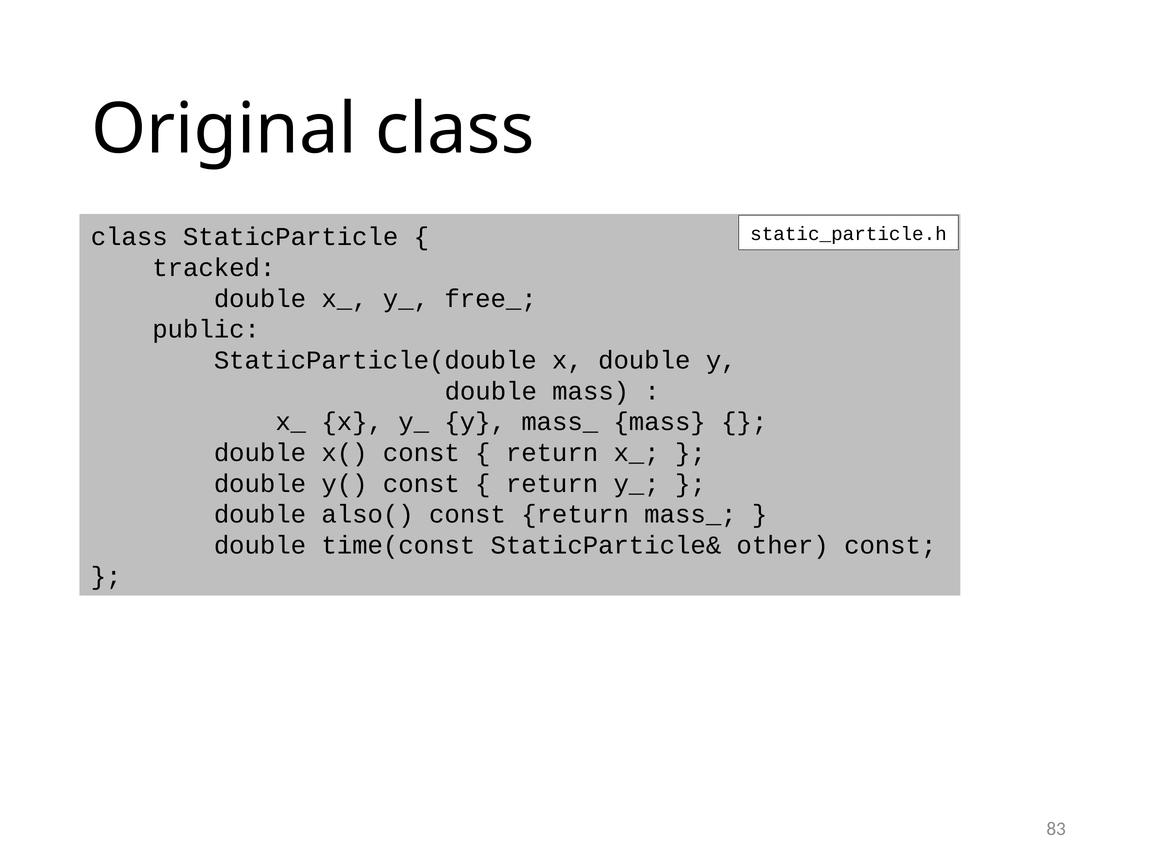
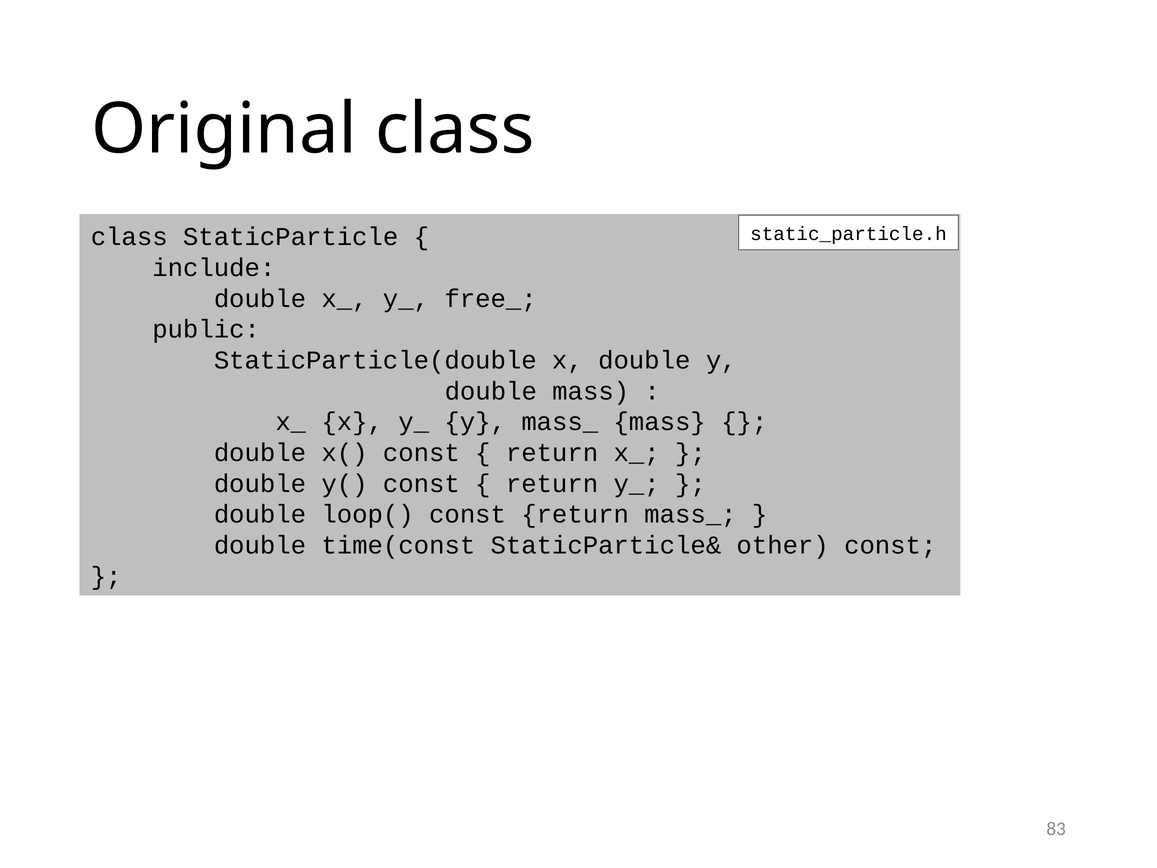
tracked: tracked -> include
also(: also( -> loop(
